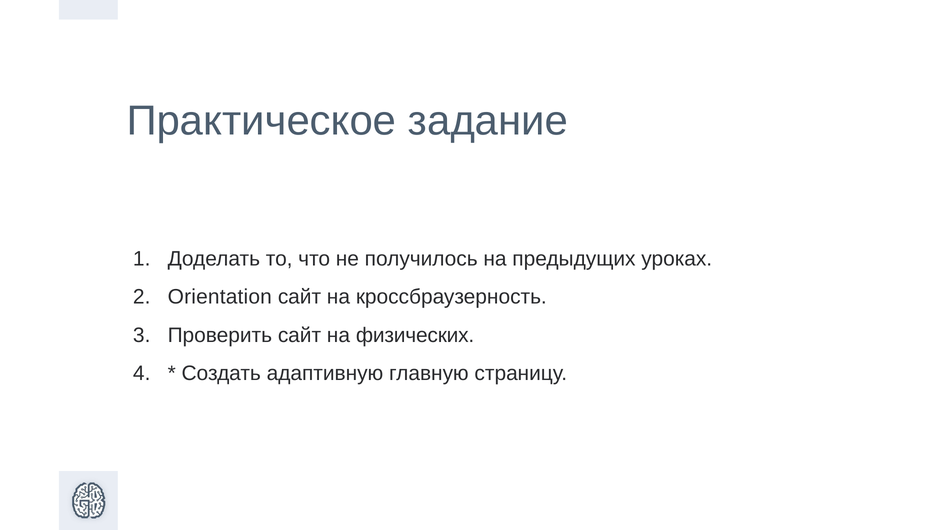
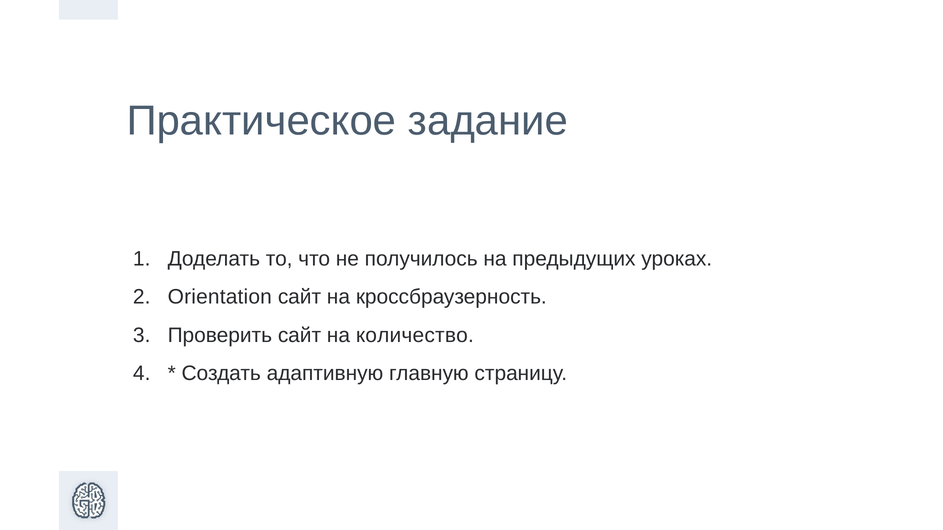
физических: физических -> количество
